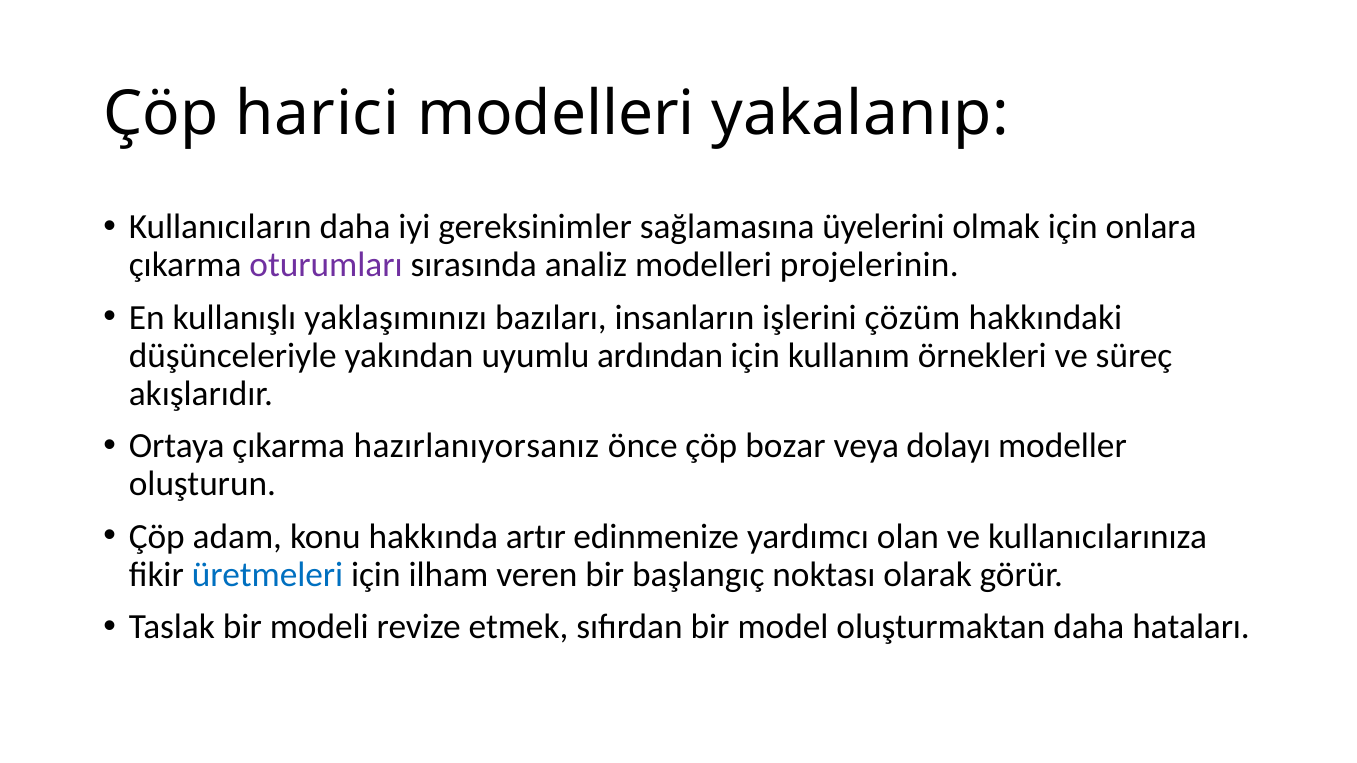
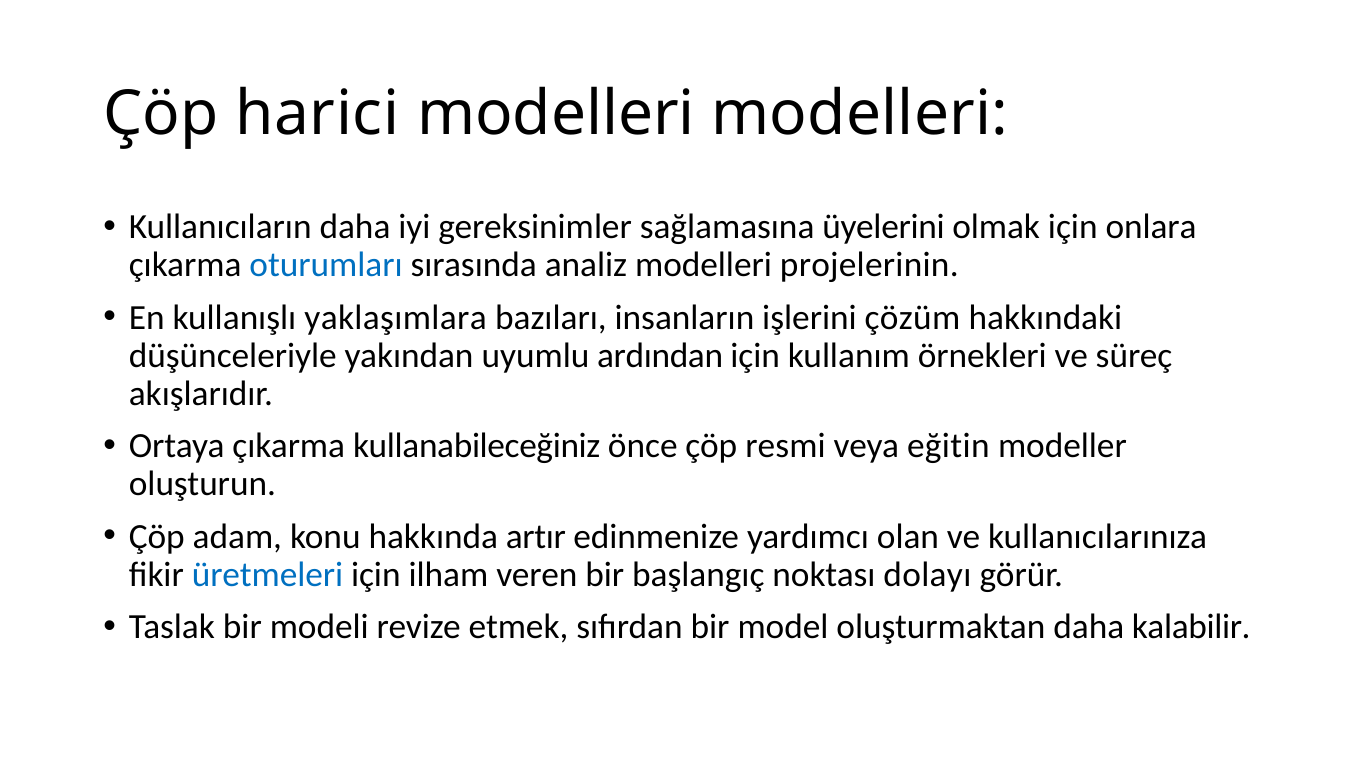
modelleri yakalanıp: yakalanıp -> modelleri
oturumları colour: purple -> blue
yaklaşımınızı: yaklaşımınızı -> yaklaşımlara
hazırlanıyorsanız: hazırlanıyorsanız -> kullanabileceğiniz
bozar: bozar -> resmi
dolayı: dolayı -> eğitin
olarak: olarak -> dolayı
hataları: hataları -> kalabilir
